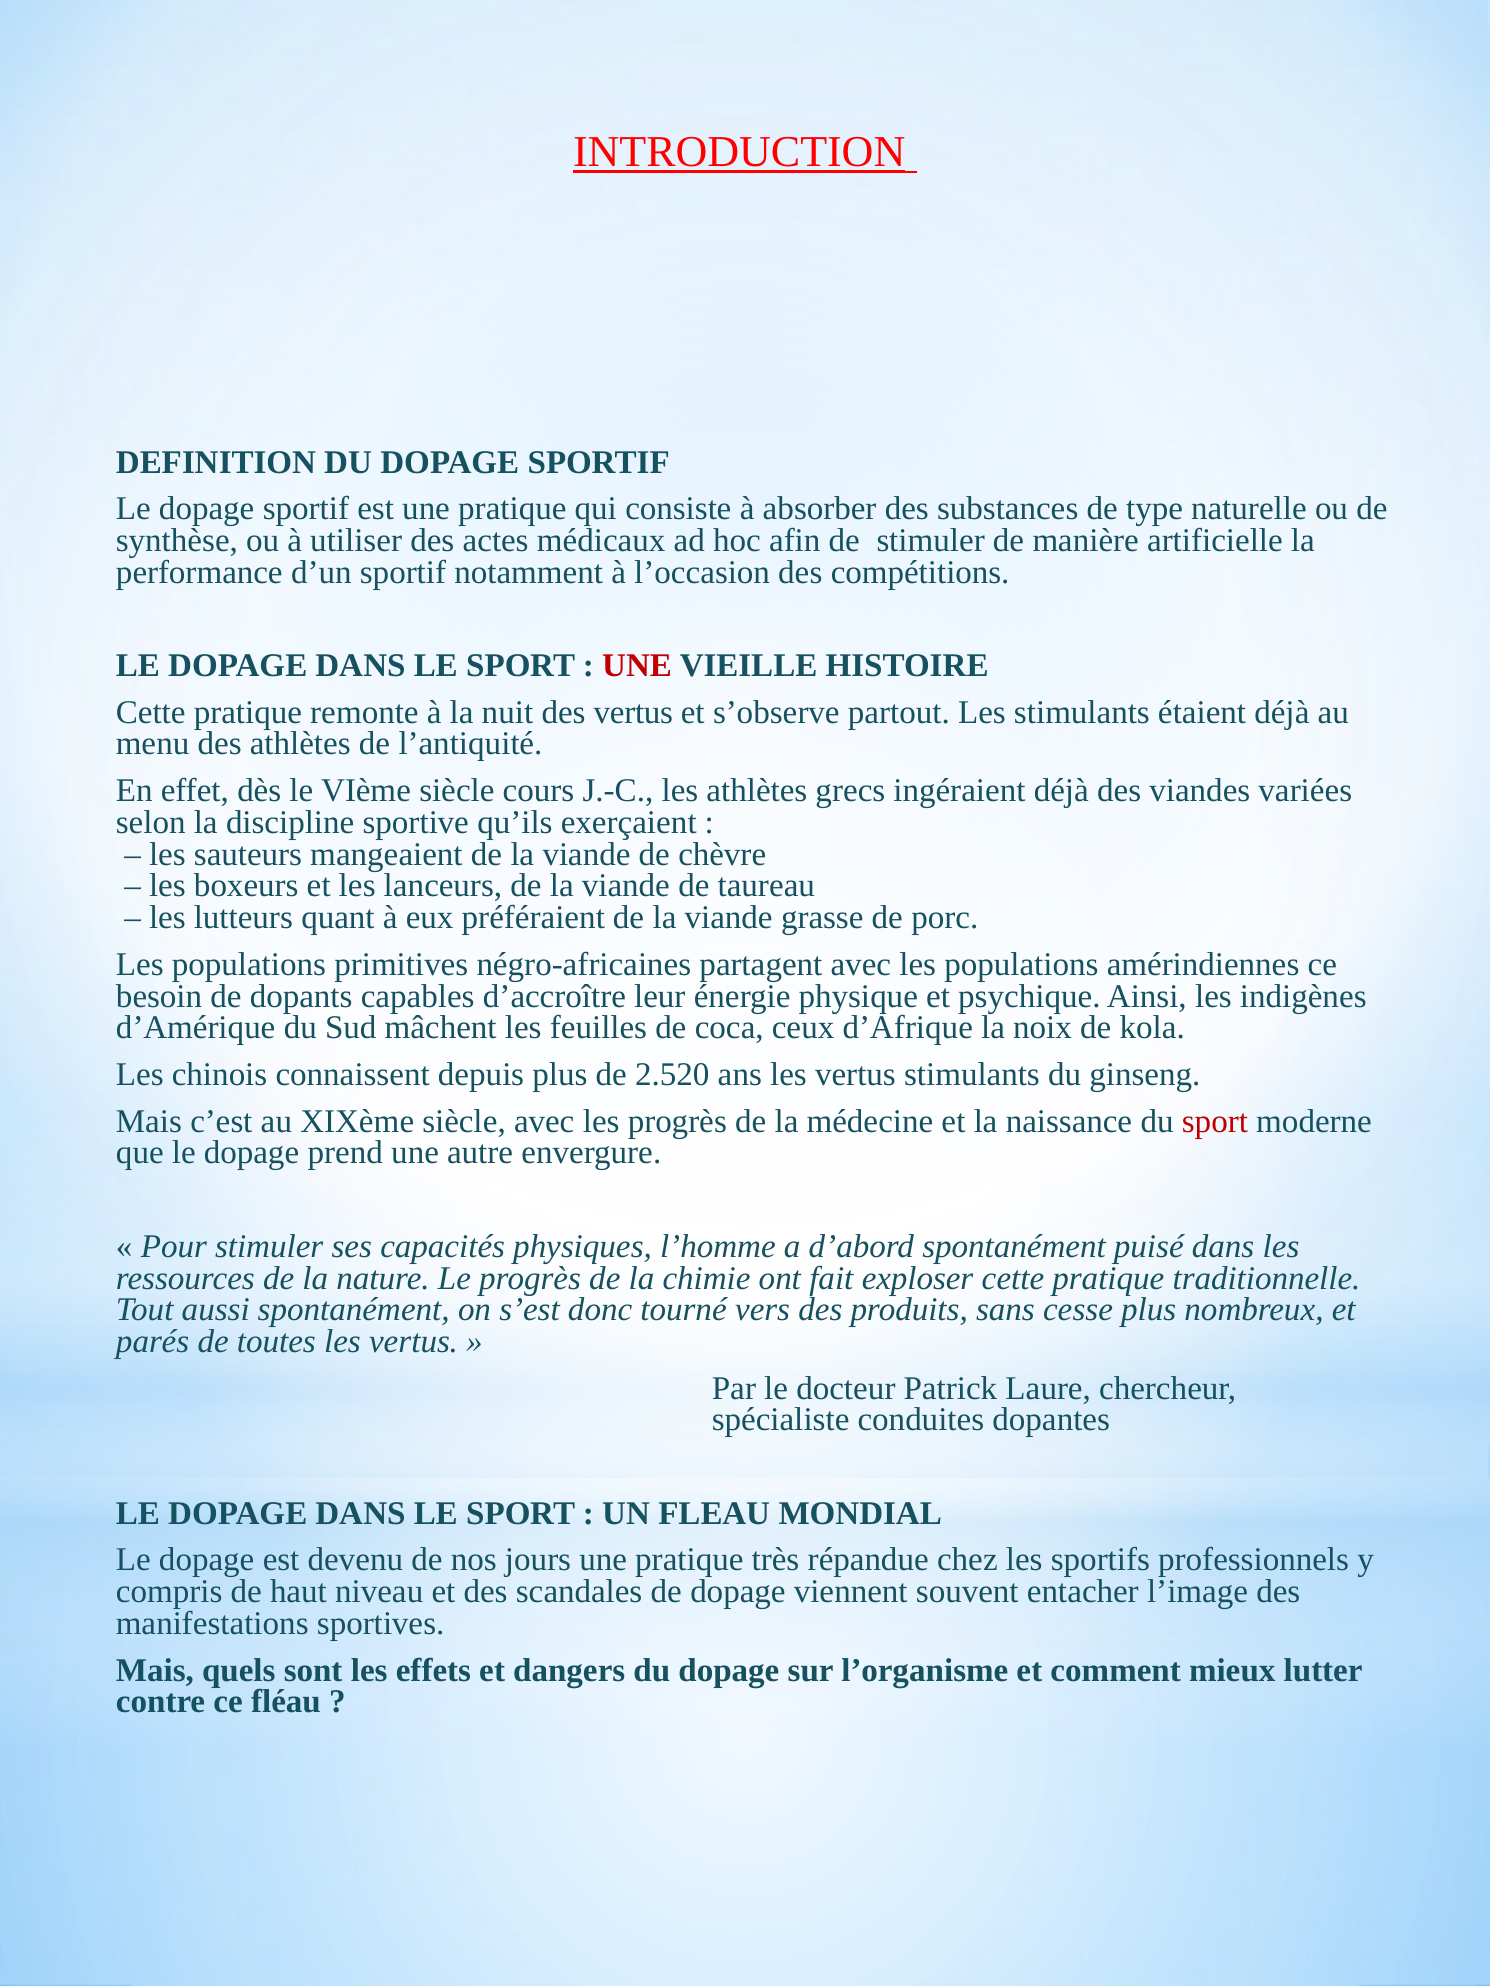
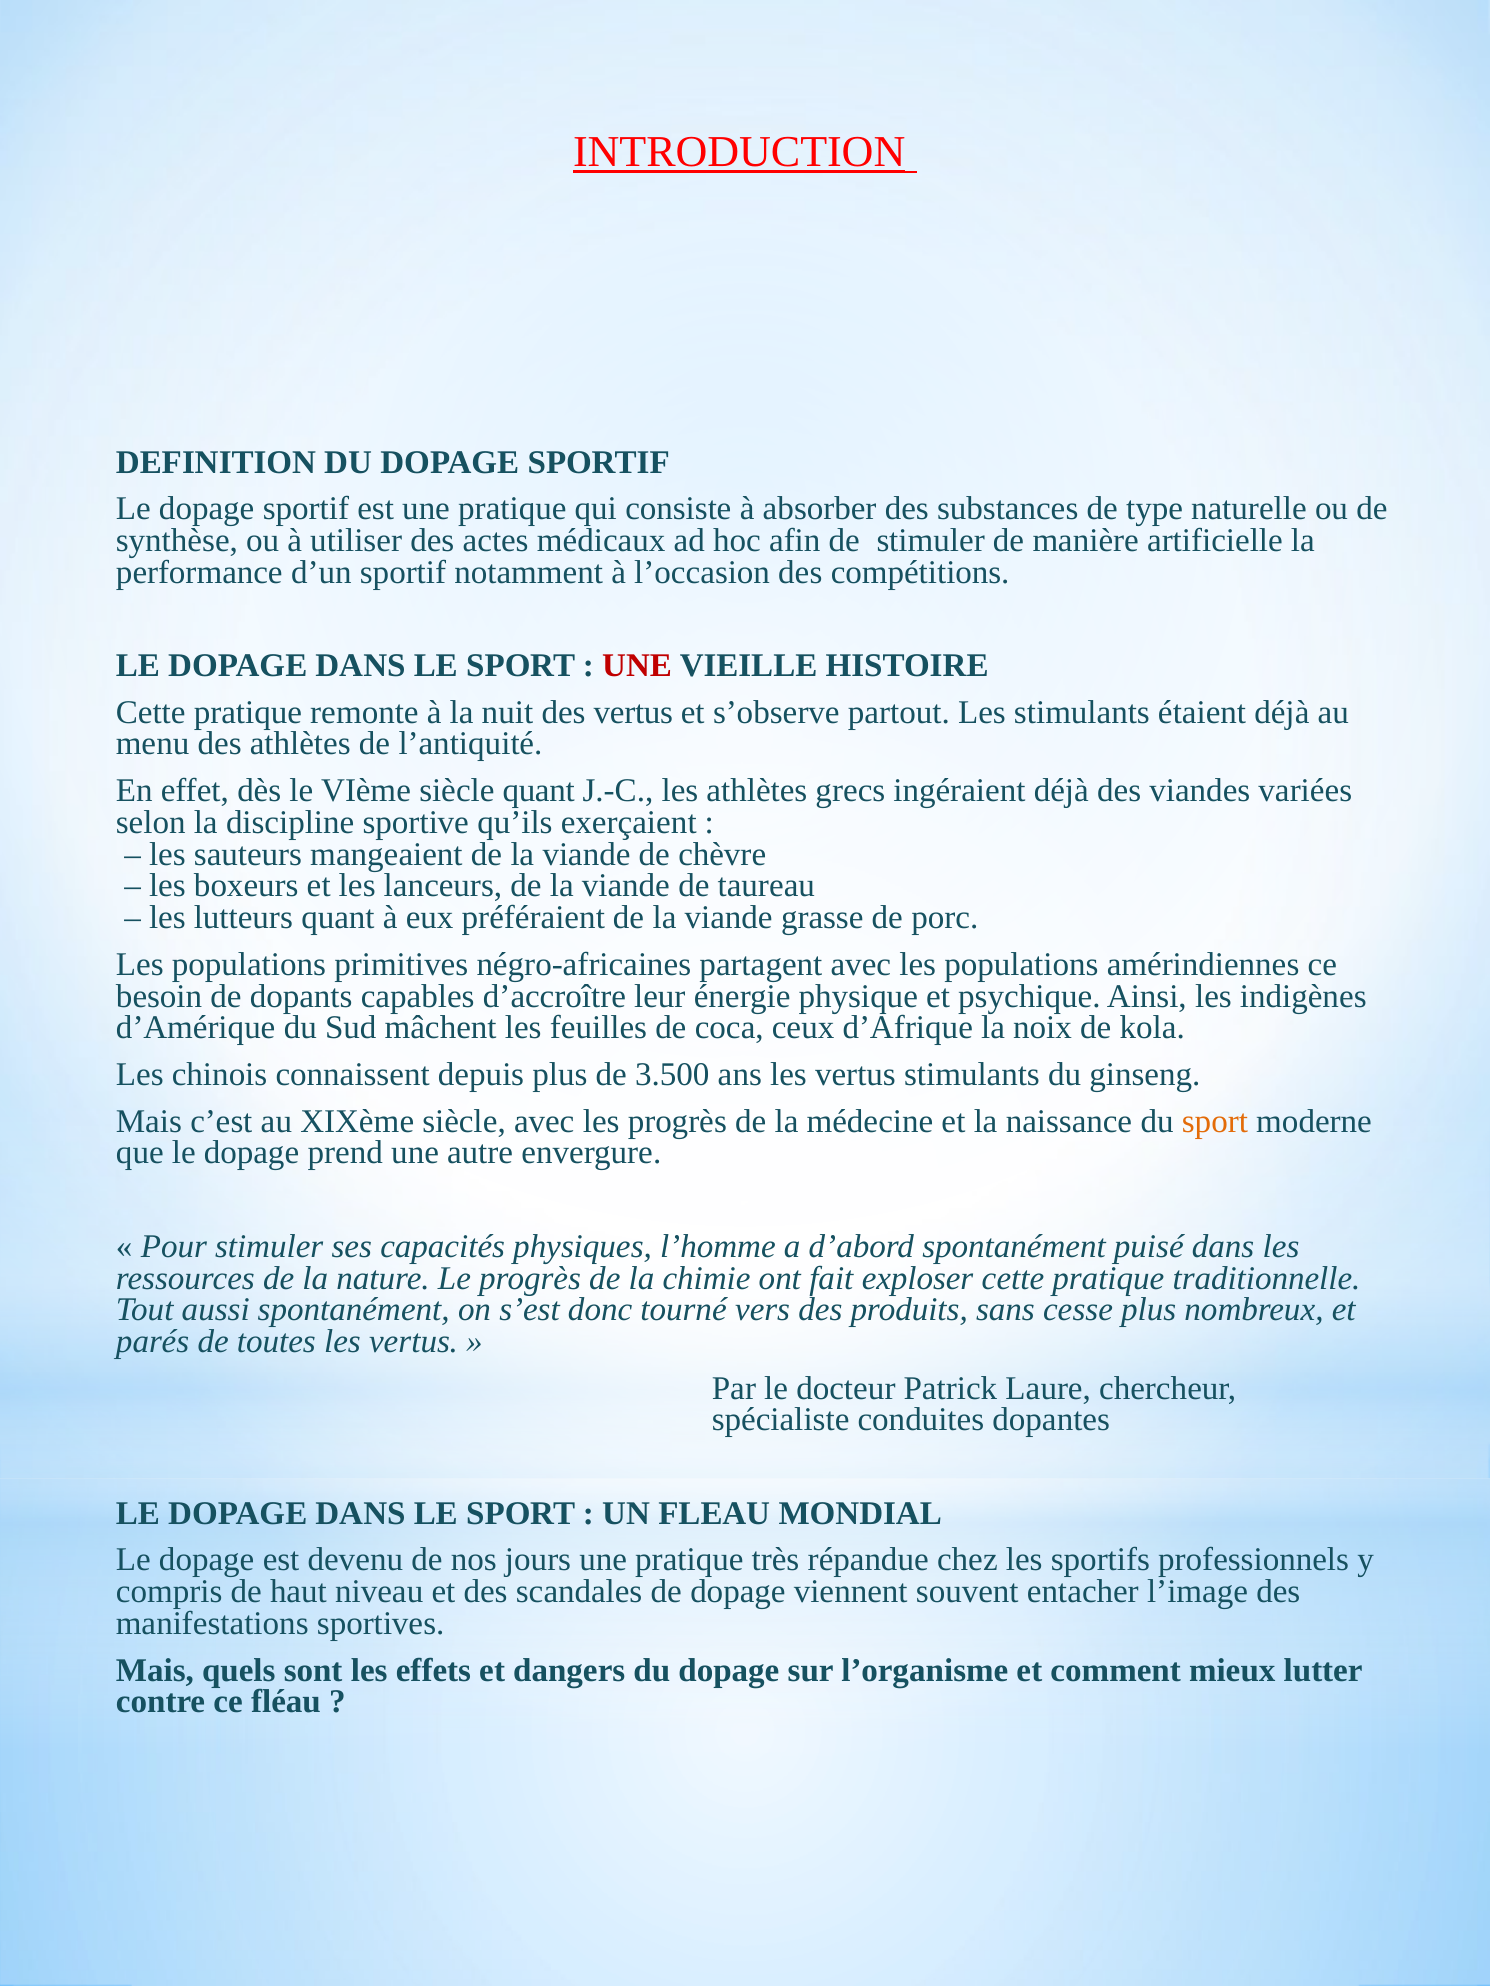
siècle cours: cours -> quant
2.520: 2.520 -> 3.500
sport at (1215, 1122) colour: red -> orange
